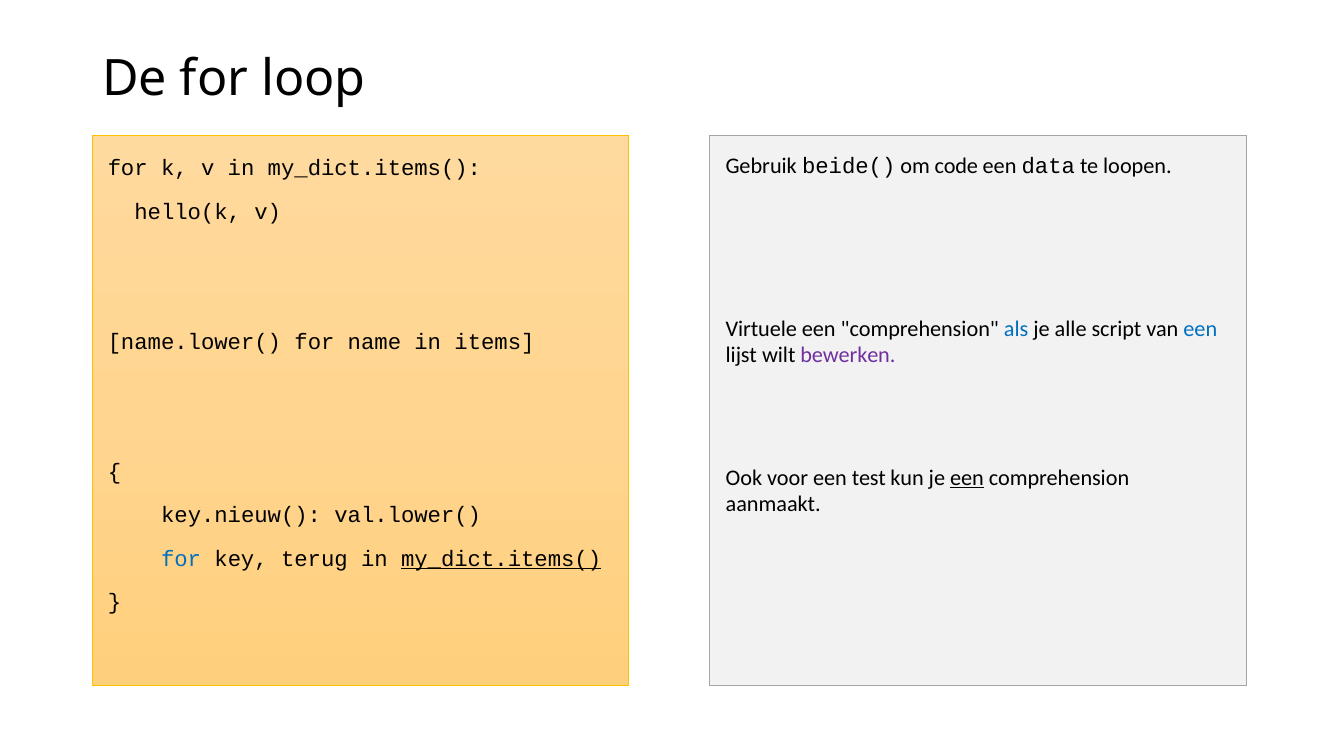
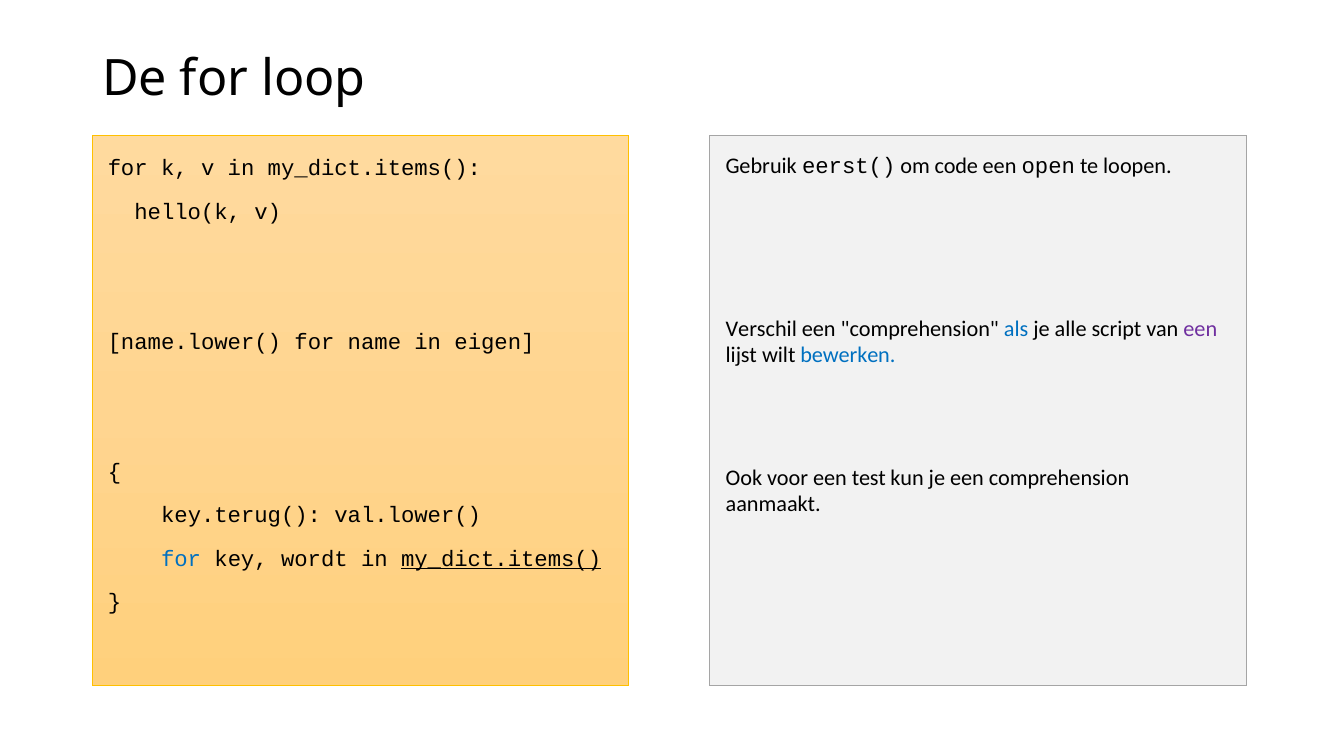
beide(: beide( -> eerst(
data: data -> open
Virtuele: Virtuele -> Verschil
een at (1200, 329) colour: blue -> purple
items: items -> eigen
bewerken colour: purple -> blue
een at (967, 477) underline: present -> none
key.nieuw(: key.nieuw( -> key.terug(
terug: terug -> wordt
